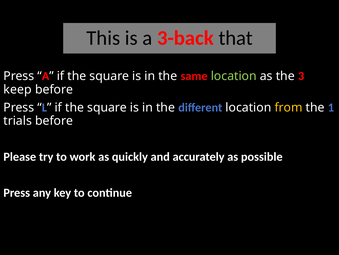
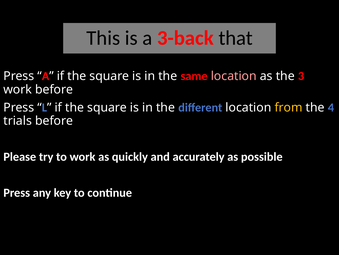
location at (234, 76) colour: light green -> pink
keep at (18, 89): keep -> work
1: 1 -> 4
